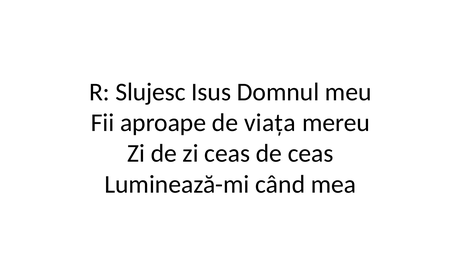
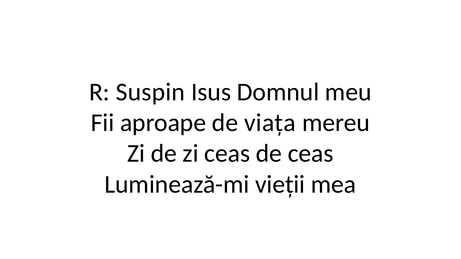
Slujesc: Slujesc -> Suspin
când: când -> vieții
